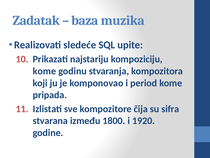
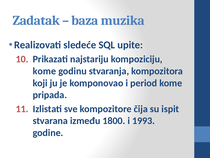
sifra: sifra -> ispit
1920: 1920 -> 1993
